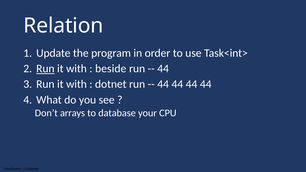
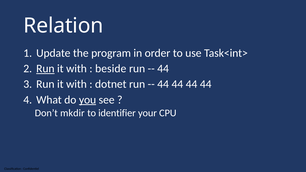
you underline: none -> present
arrays: arrays -> mkdir
database: database -> identifier
